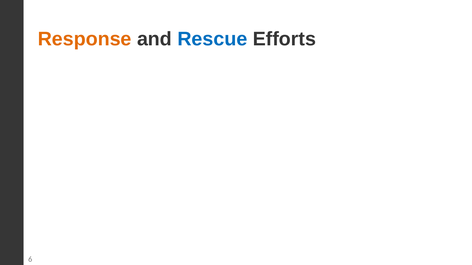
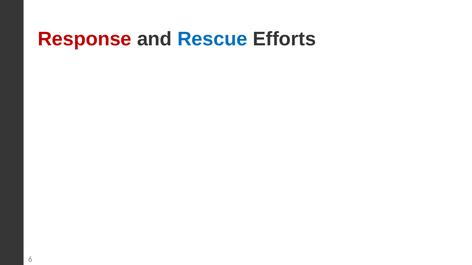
Response at (85, 39) colour: orange -> red
